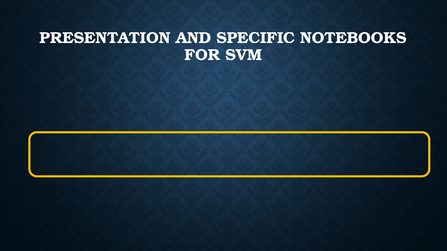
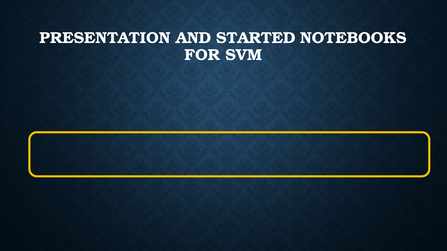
SPECIFIC: SPECIFIC -> STARTED
